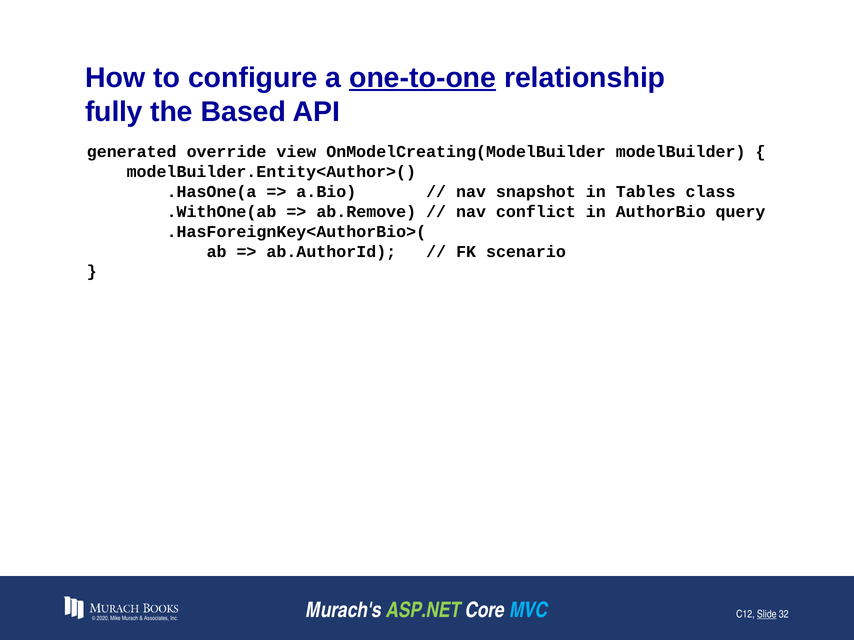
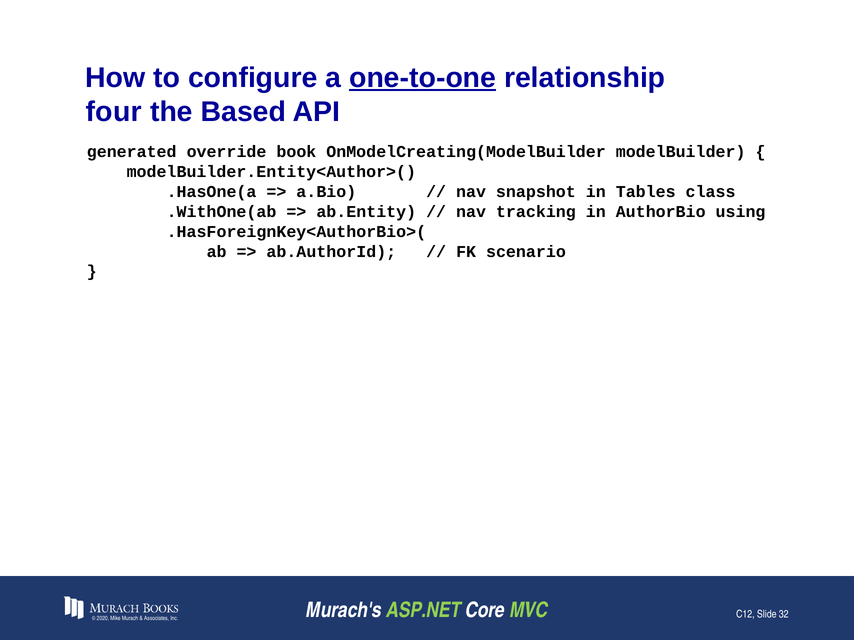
fully: fully -> four
view: view -> book
ab.Remove: ab.Remove -> ab.Entity
conflict: conflict -> tracking
query: query -> using
MVC colour: light blue -> light green
Slide underline: present -> none
